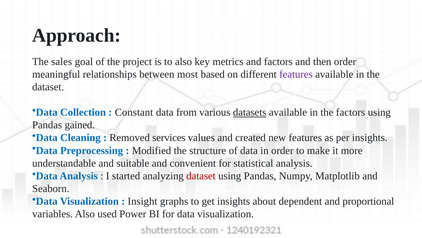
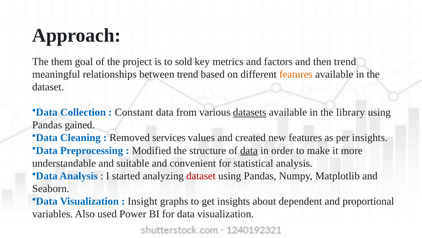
sales: sales -> them
to also: also -> sold
then order: order -> trend
between most: most -> trend
features at (296, 74) colour: purple -> orange
the factors: factors -> library
data at (249, 150) underline: none -> present
